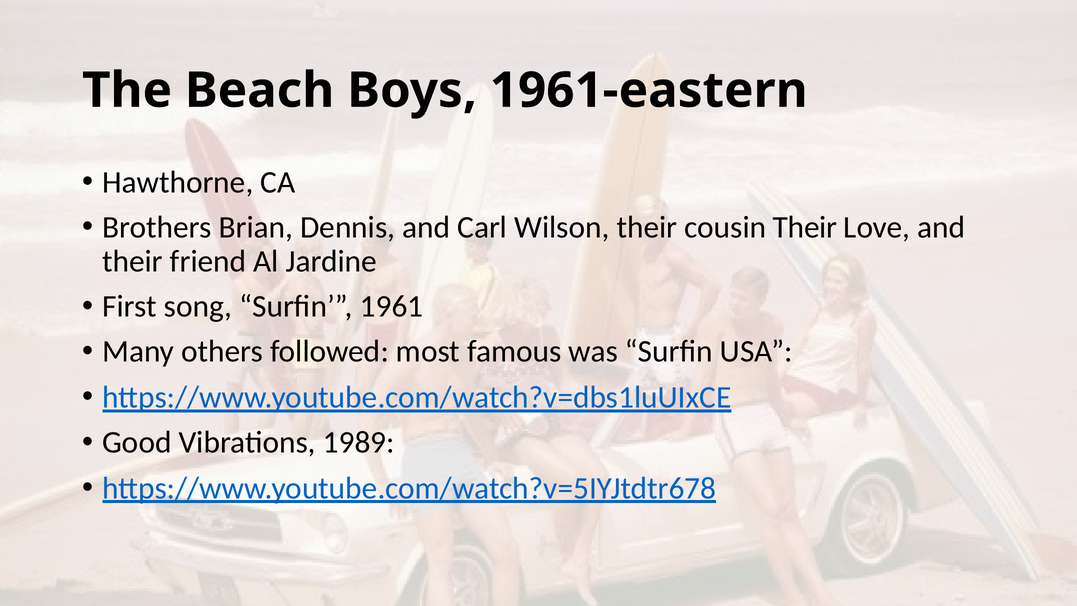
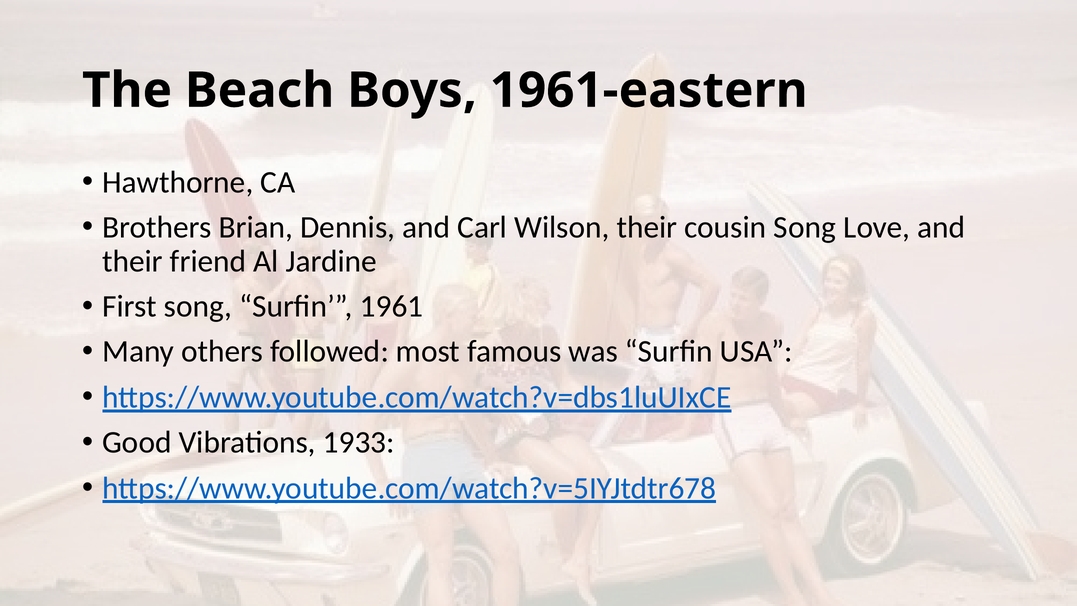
cousin Their: Their -> Song
1989: 1989 -> 1933
